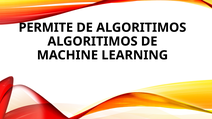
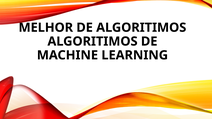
PERMITE: PERMITE -> MELHOR
